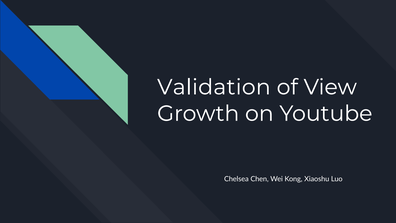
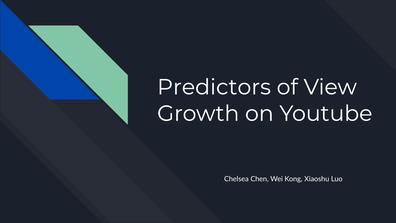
Validation: Validation -> Predictors
